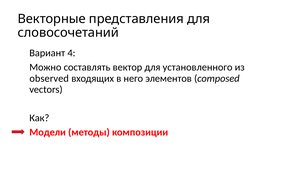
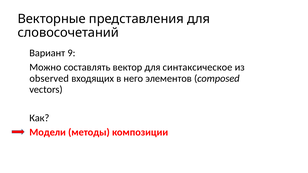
4: 4 -> 9
установленного: установленного -> синтаксическое
